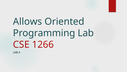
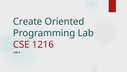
Allows: Allows -> Create
1266: 1266 -> 1216
